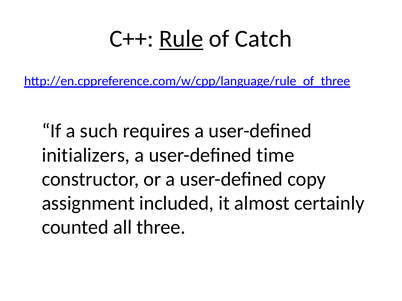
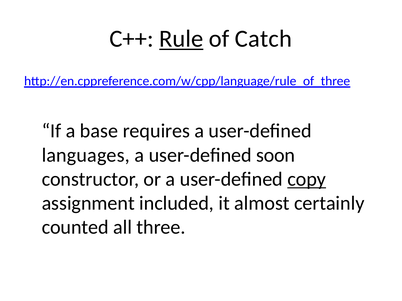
such: such -> base
initializers: initializers -> languages
time: time -> soon
copy underline: none -> present
